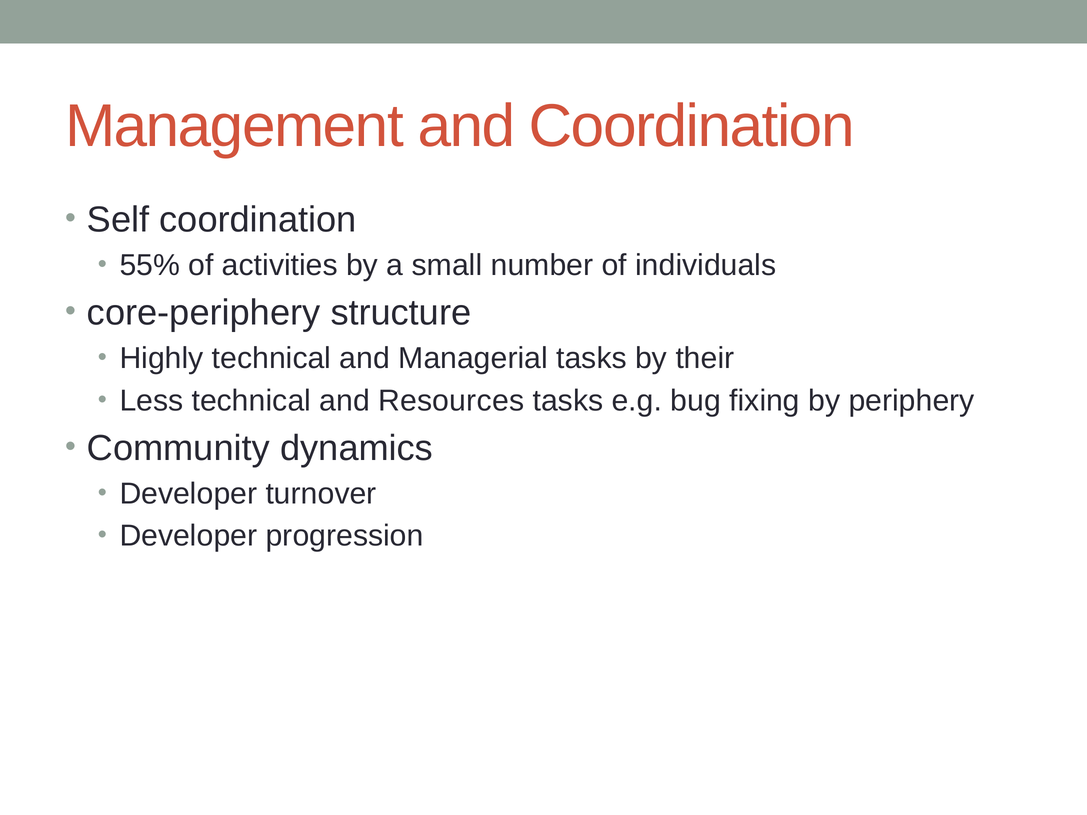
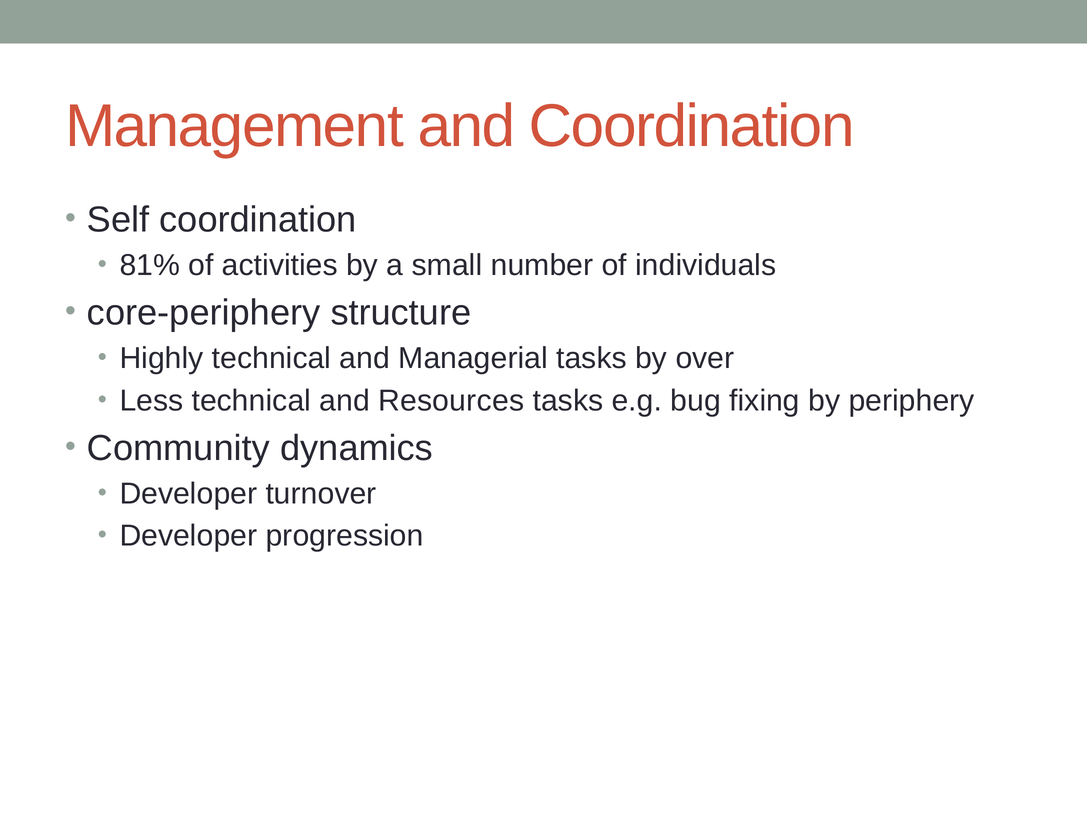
55%: 55% -> 81%
their: their -> over
